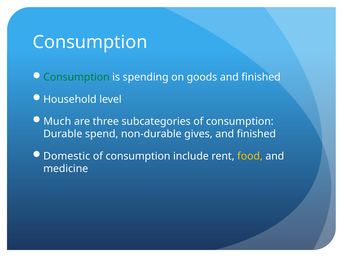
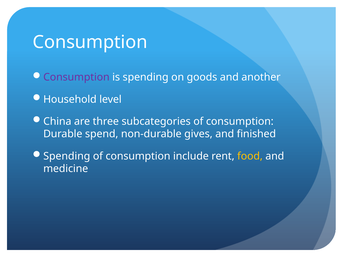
Consumption at (76, 77) colour: green -> purple
goods and finished: finished -> another
Much: Much -> China
Domestic at (67, 156): Domestic -> Spending
